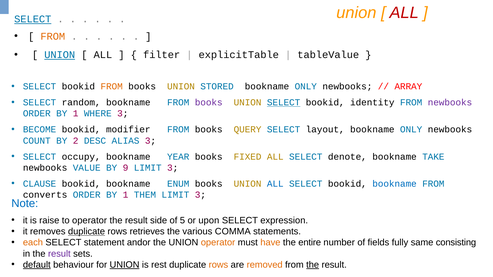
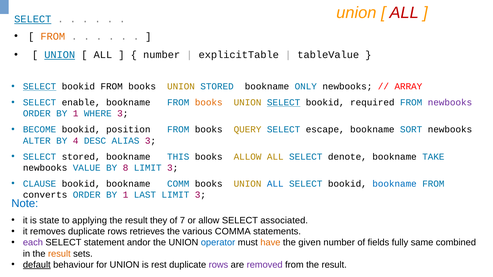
filter at (162, 55): filter -> number
SELECT at (40, 87) underline: none -> present
FROM at (112, 87) colour: orange -> black
random: random -> enable
books at (209, 103) colour: purple -> orange
identity: identity -> required
modifier: modifier -> position
layout: layout -> escape
ONLY at (411, 130): ONLY -> SORT
COUNT: COUNT -> ALTER
2: 2 -> 4
SELECT occupy: occupy -> stored
YEAR: YEAR -> THIS
books FIXED: FIXED -> ALLOW
9: 9 -> 8
ENUM: ENUM -> COMM
THEM: THEM -> LAST
raise: raise -> state
to operator: operator -> applying
side: side -> they
5: 5 -> 7
or upon: upon -> allow
expression: expression -> associated
duplicate at (87, 232) underline: present -> none
each colour: orange -> purple
operator at (218, 243) colour: orange -> blue
entire: entire -> given
consisting: consisting -> combined
result at (59, 254) colour: purple -> orange
UNION at (125, 265) underline: present -> none
rows at (218, 265) colour: orange -> purple
removed colour: orange -> purple
the at (313, 265) underline: present -> none
